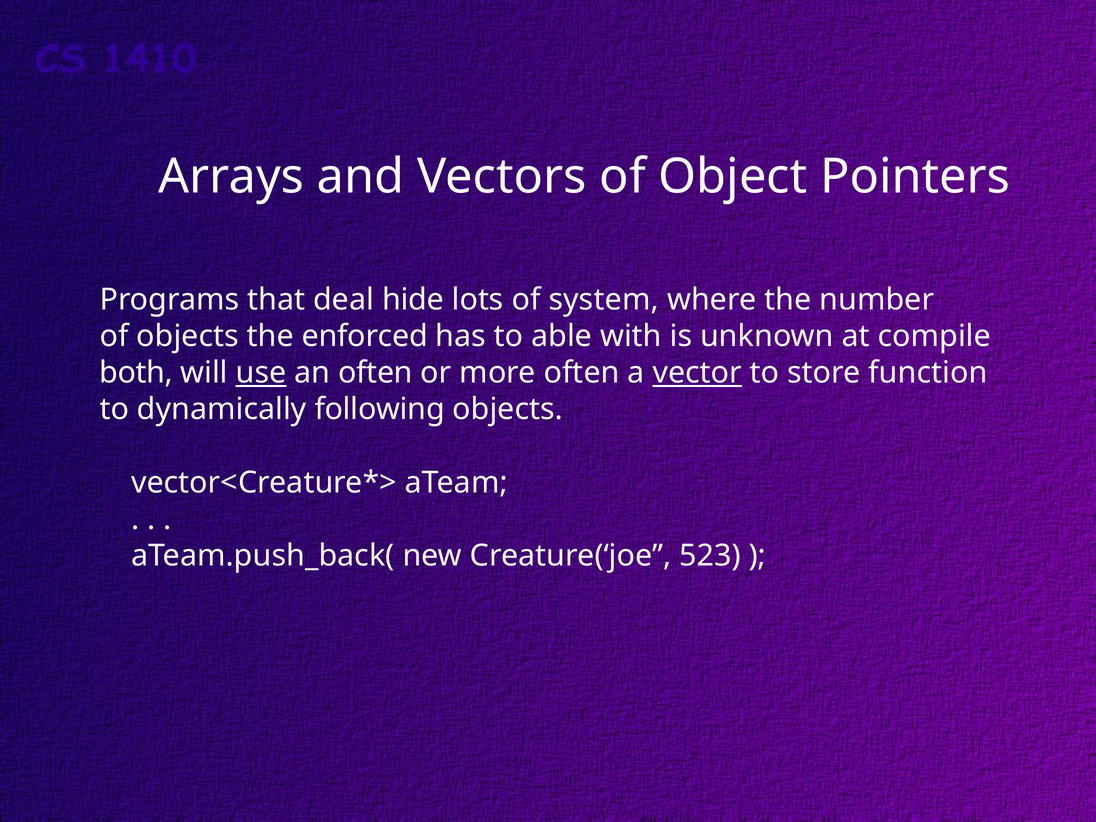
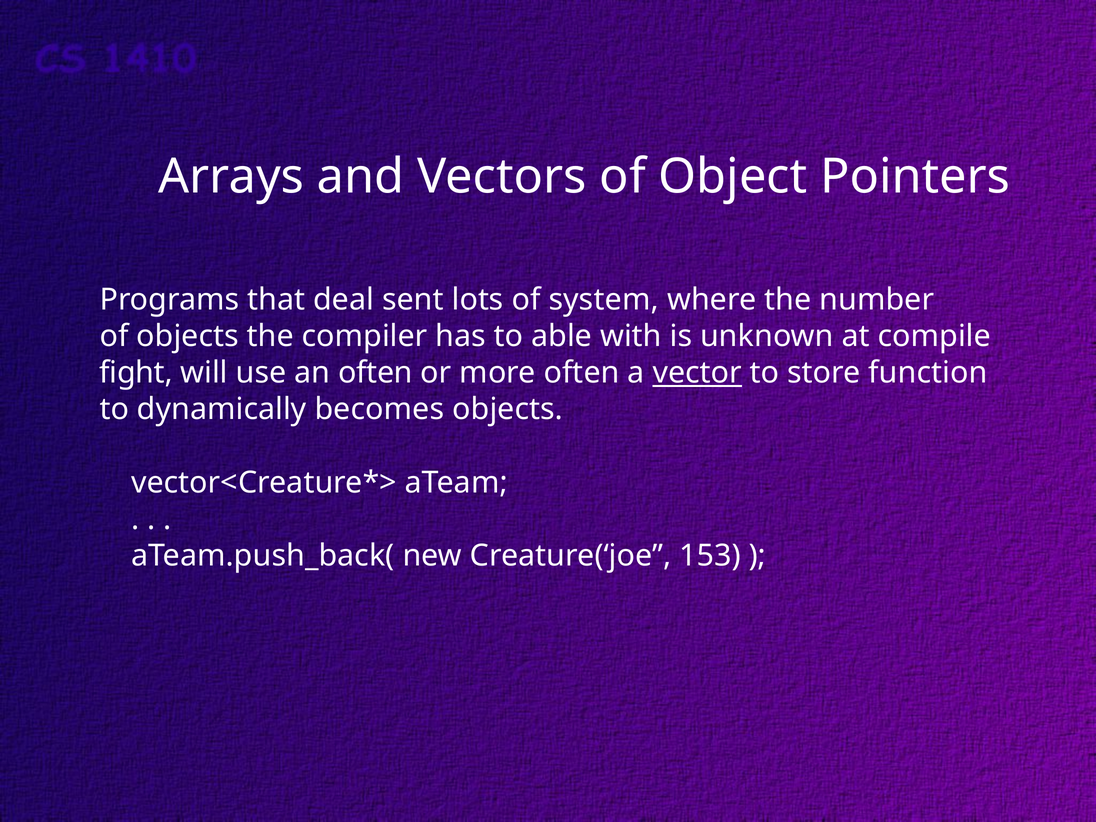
hide: hide -> sent
enforced: enforced -> compiler
both: both -> fight
use underline: present -> none
following: following -> becomes
523: 523 -> 153
